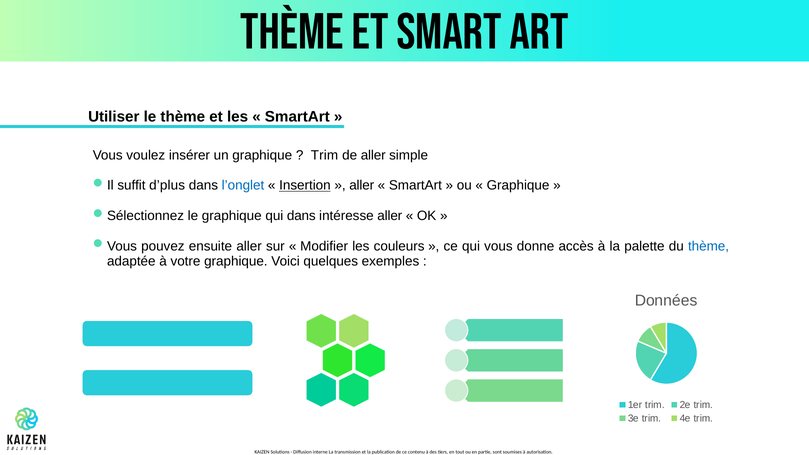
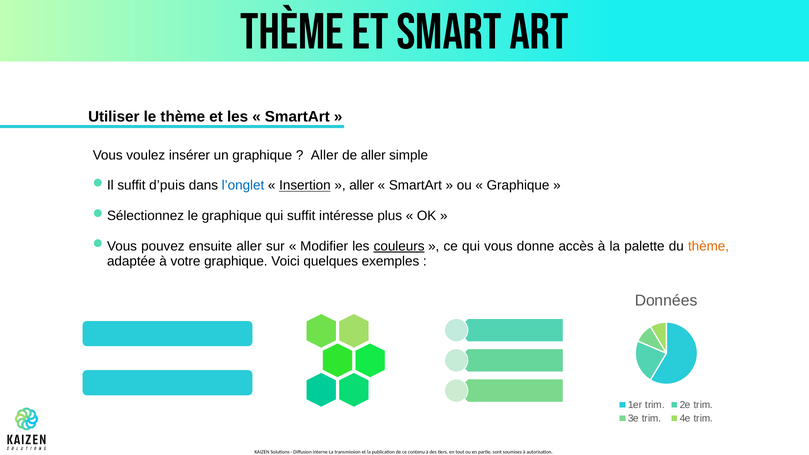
Trim at (325, 155): Trim -> Aller
d’plus: d’plus -> d’puis
qui dans: dans -> suffit
intéresse aller: aller -> plus
couleurs underline: none -> present
thème at (709, 246) colour: blue -> orange
